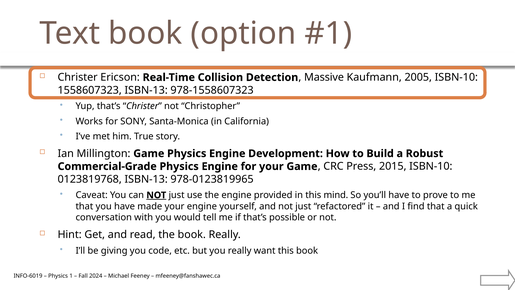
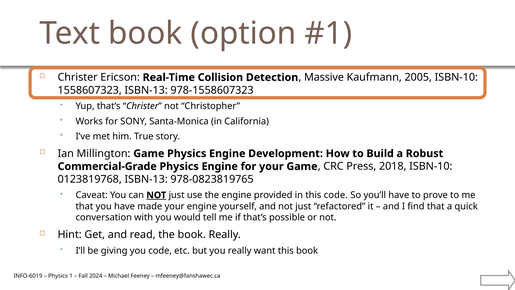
2015: 2015 -> 2018
978-0123819965: 978-0123819965 -> 978-0823819765
this mind: mind -> code
